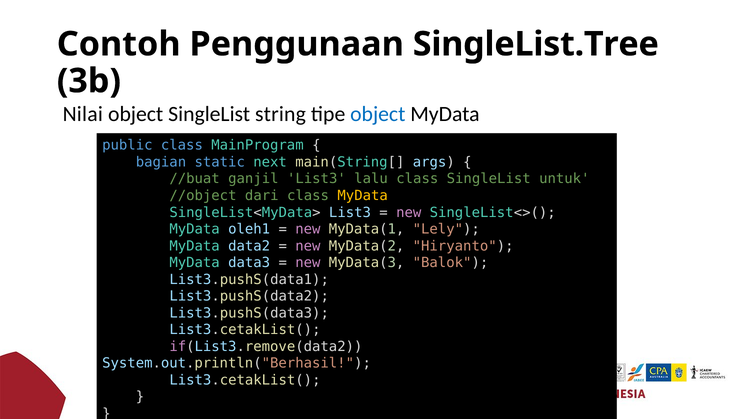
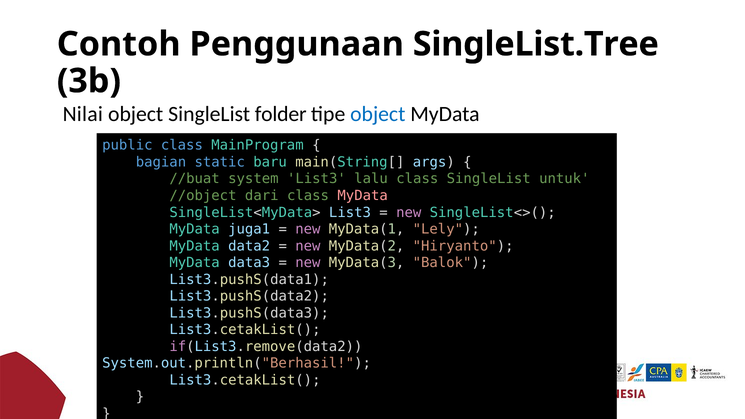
string: string -> folder
next: next -> baru
ganjil: ganjil -> system
MyData at (363, 196) colour: yellow -> pink
oleh1: oleh1 -> juga1
